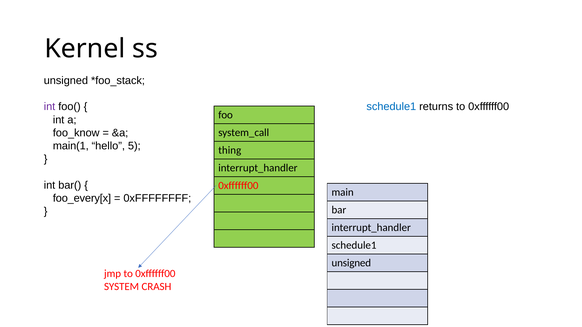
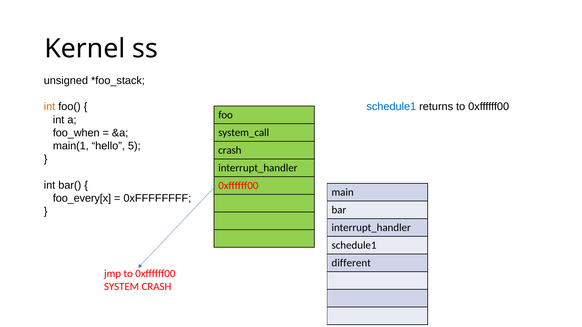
int at (50, 107) colour: purple -> orange
foo_know: foo_know -> foo_when
thing at (230, 150): thing -> crash
unsigned at (351, 263): unsigned -> different
